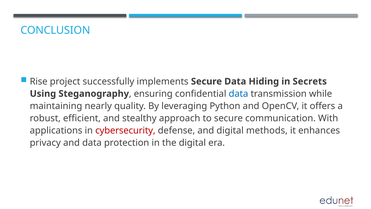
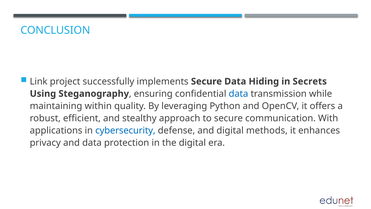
Rise: Rise -> Link
nearly: nearly -> within
cybersecurity colour: red -> blue
